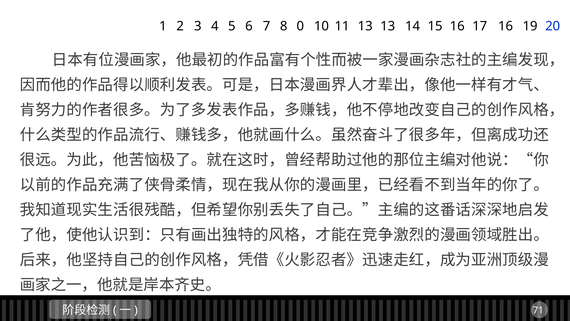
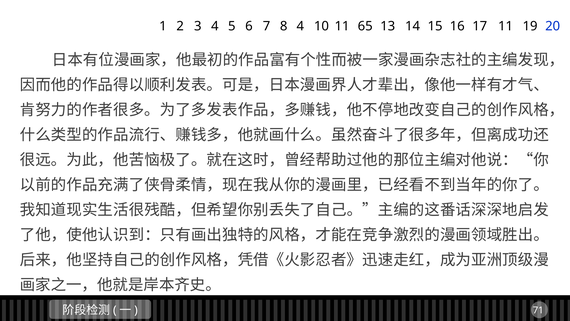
8 0: 0 -> 4
11 13: 13 -> 65
17 16: 16 -> 11
